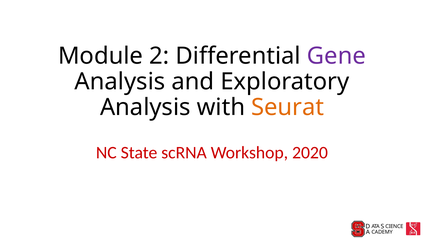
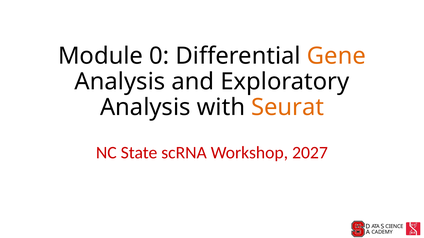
2: 2 -> 0
Gene colour: purple -> orange
2020: 2020 -> 2027
